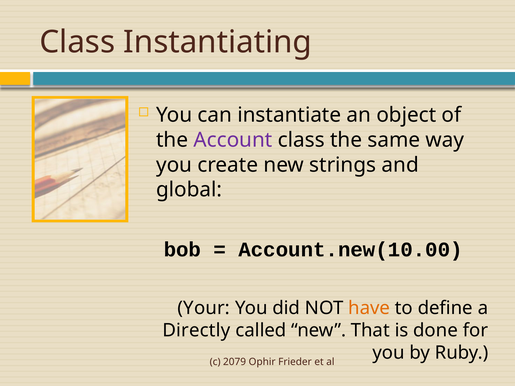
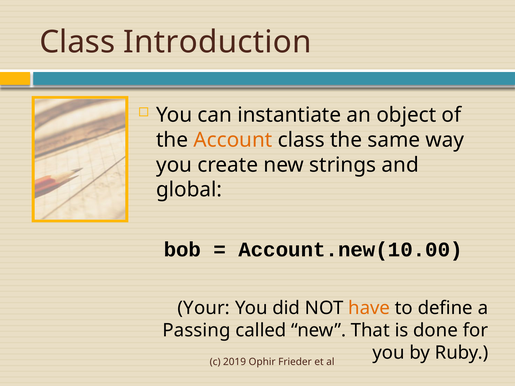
Instantiating: Instantiating -> Introduction
Account colour: purple -> orange
Directly: Directly -> Passing
2079: 2079 -> 2019
